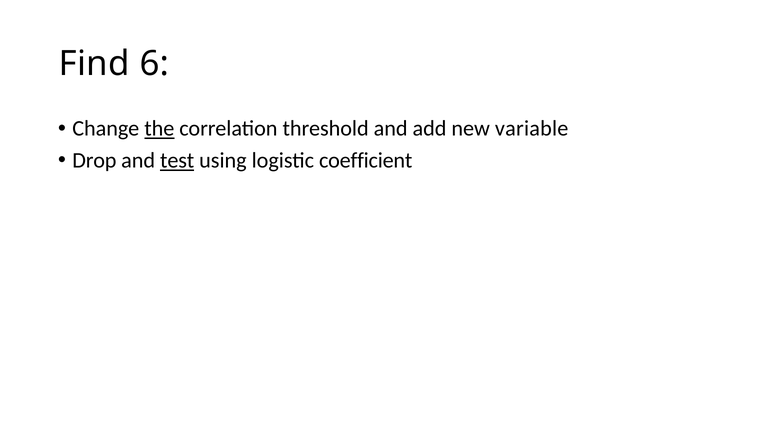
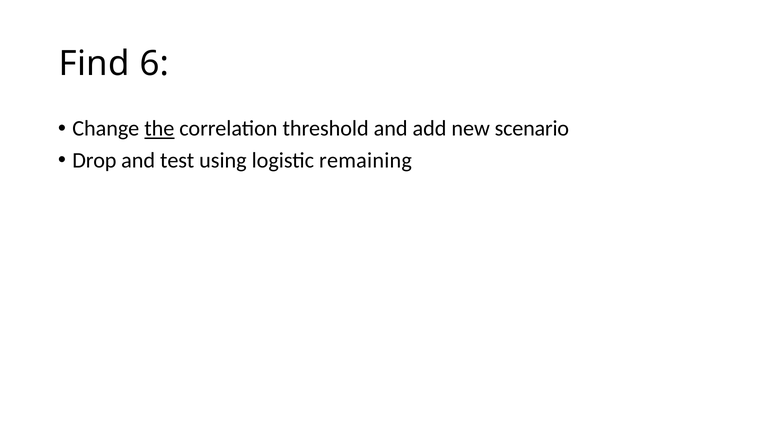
variable: variable -> scenario
test underline: present -> none
coefficient: coefficient -> remaining
